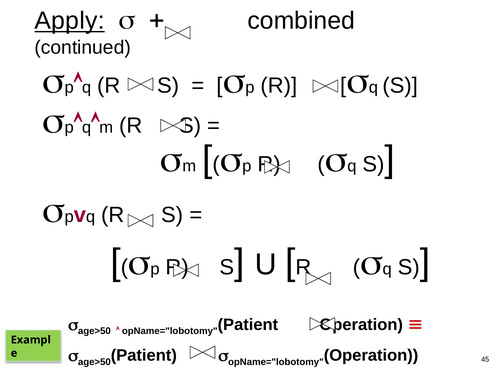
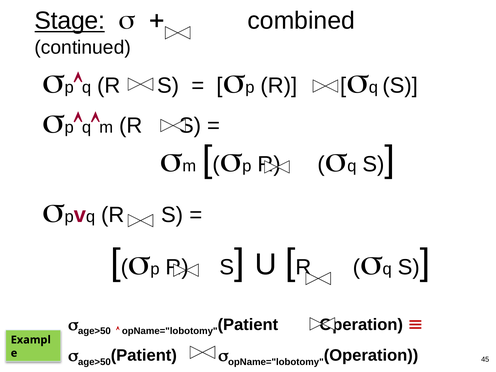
Apply: Apply -> Stage
